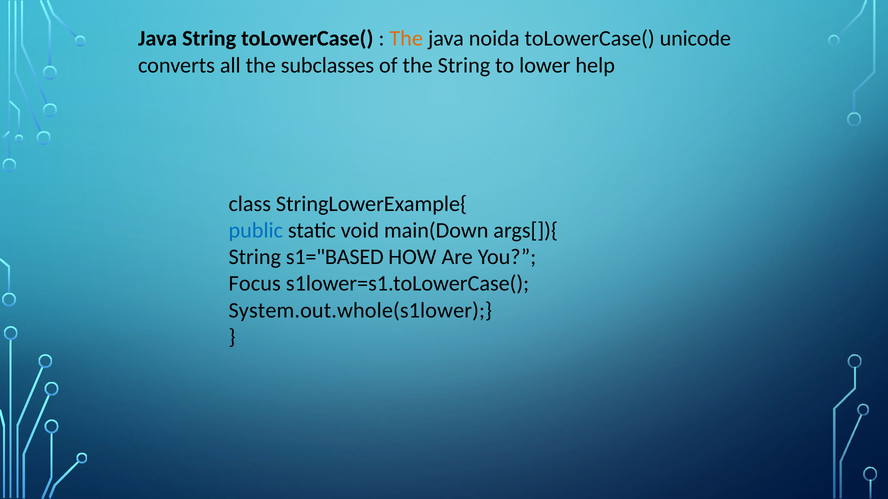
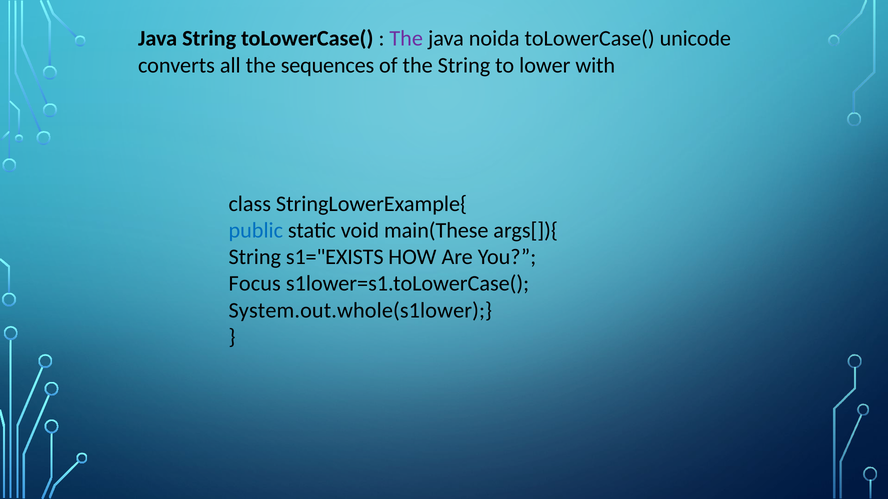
The at (406, 39) colour: orange -> purple
subclasses: subclasses -> sequences
help: help -> with
main(Down: main(Down -> main(These
s1="BASED: s1="BASED -> s1="EXISTS
